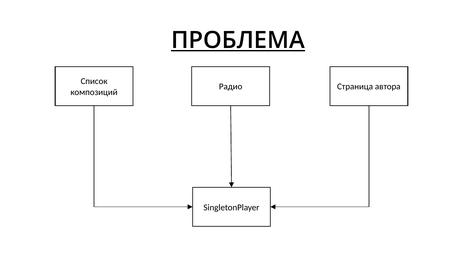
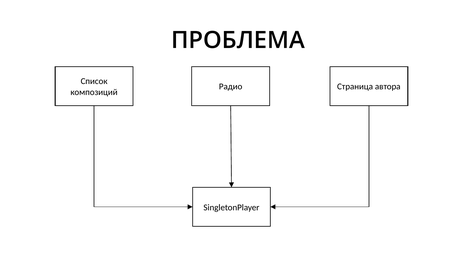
ПРОБЛЕМА underline: present -> none
